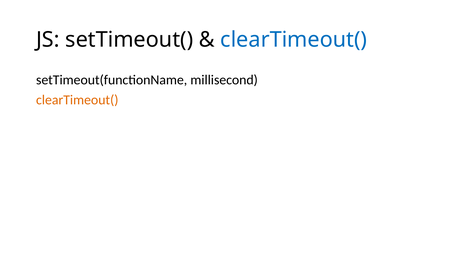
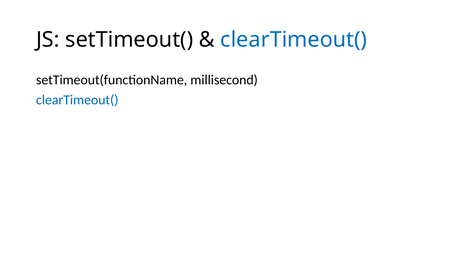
clearTimeout( at (77, 100) colour: orange -> blue
